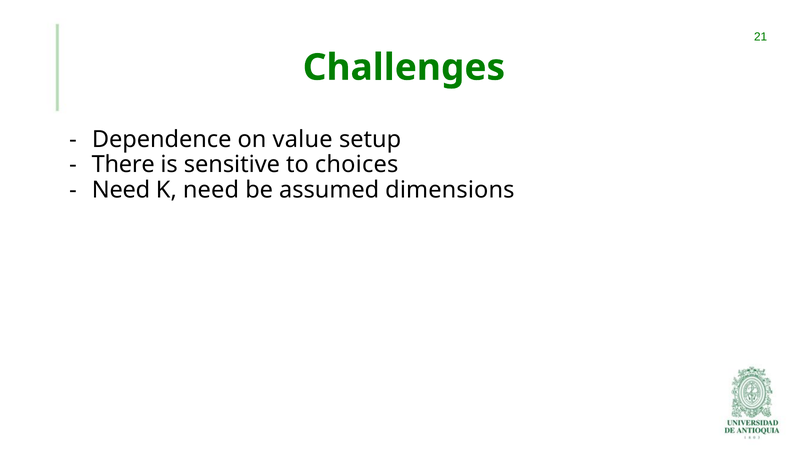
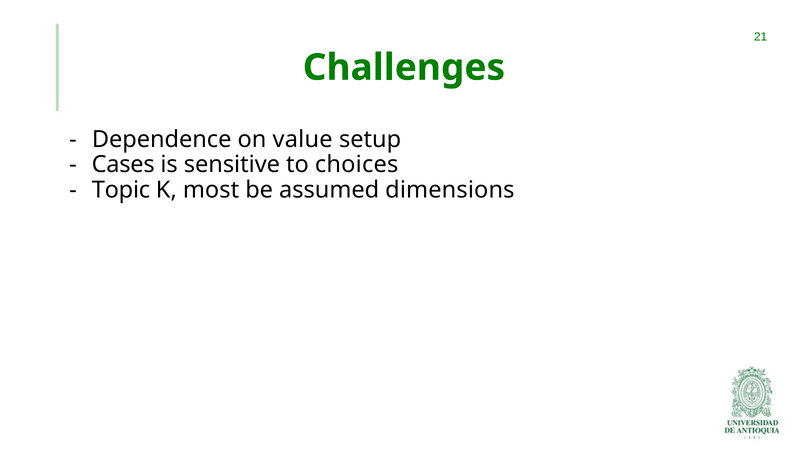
There: There -> Cases
Need at (121, 190): Need -> Topic
K need: need -> most
